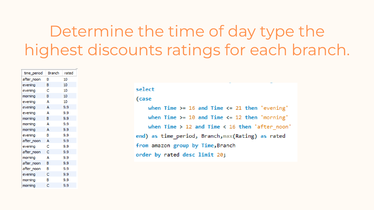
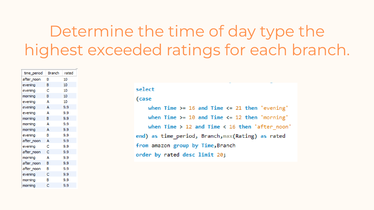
discounts: discounts -> exceeded
